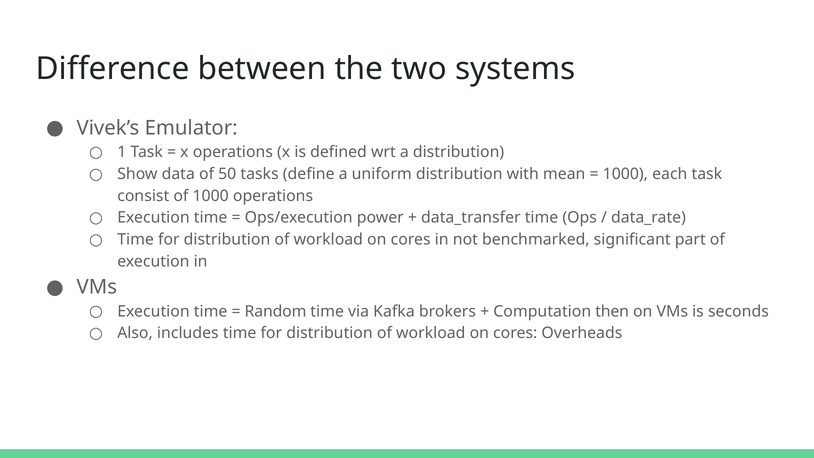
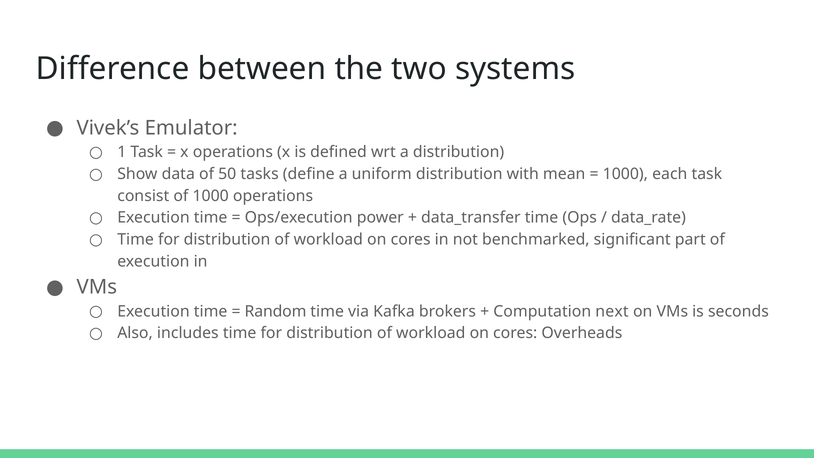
then: then -> next
